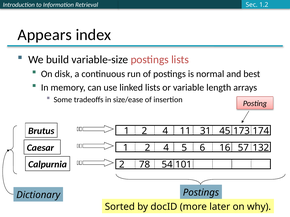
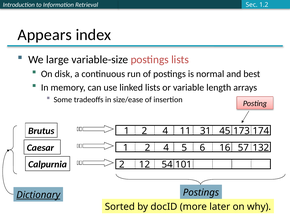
build: build -> large
78: 78 -> 12
Dictionary underline: none -> present
